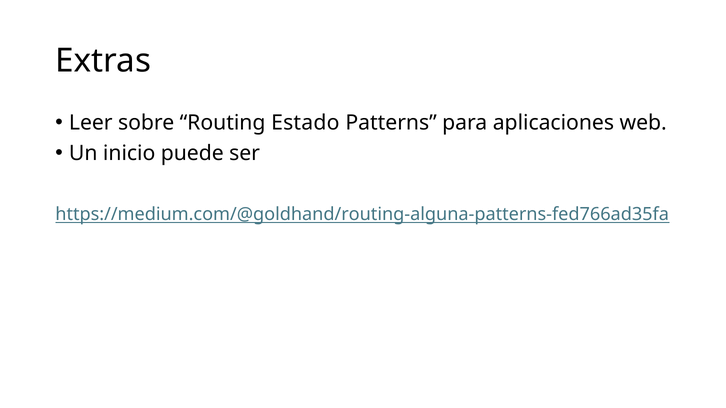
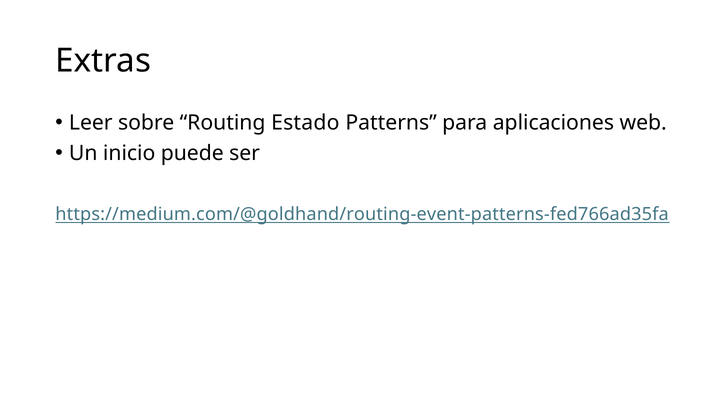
https://medium.com/@goldhand/routing-alguna-patterns-fed766ad35fa: https://medium.com/@goldhand/routing-alguna-patterns-fed766ad35fa -> https://medium.com/@goldhand/routing-event-patterns-fed766ad35fa
